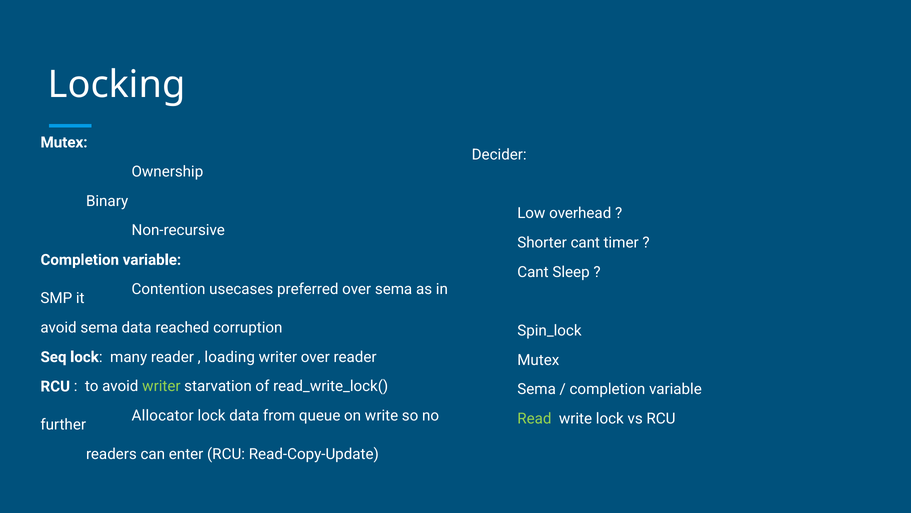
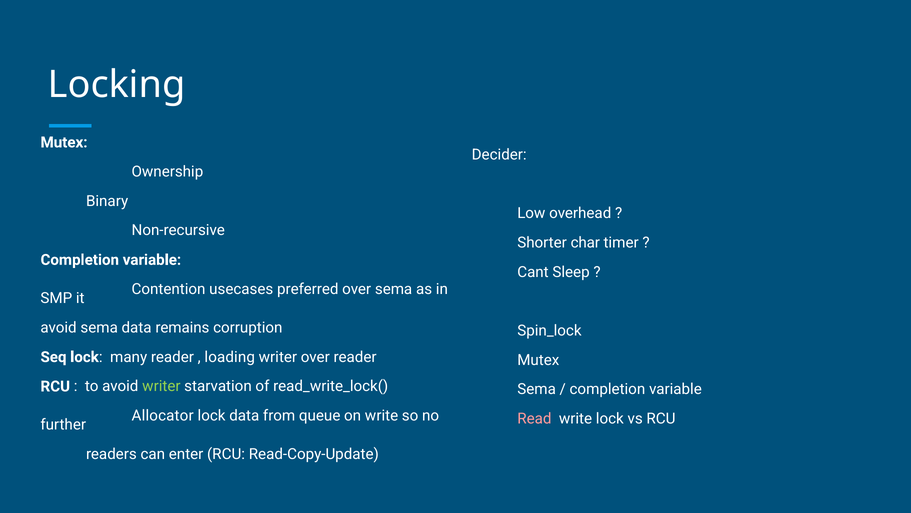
Shorter cant: cant -> char
reached: reached -> remains
Read colour: light green -> pink
